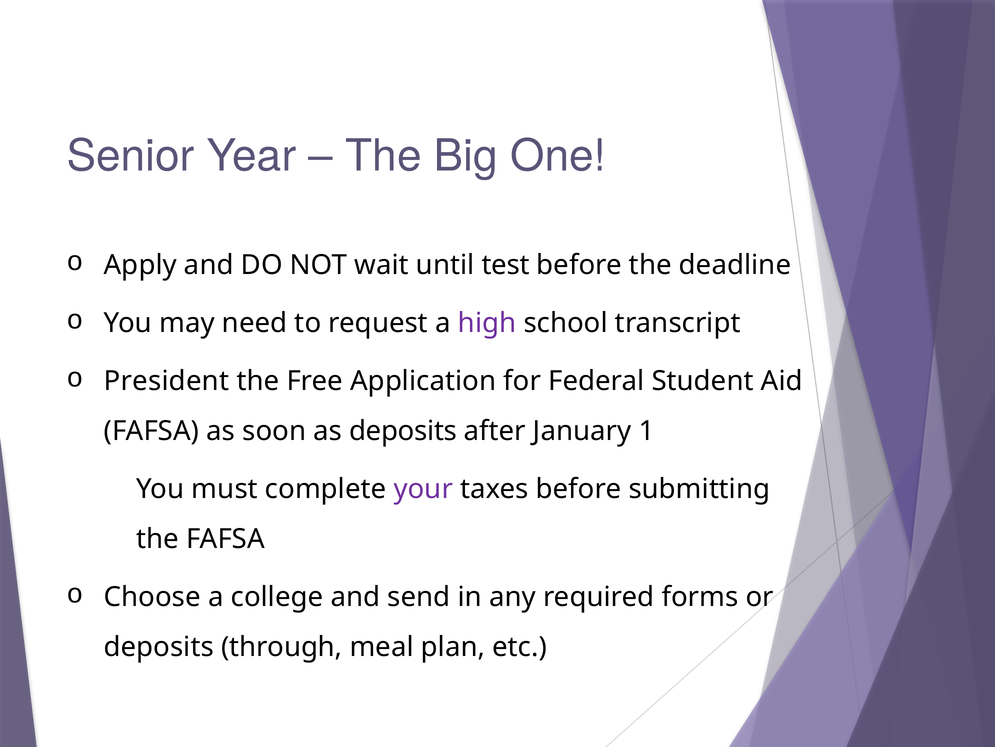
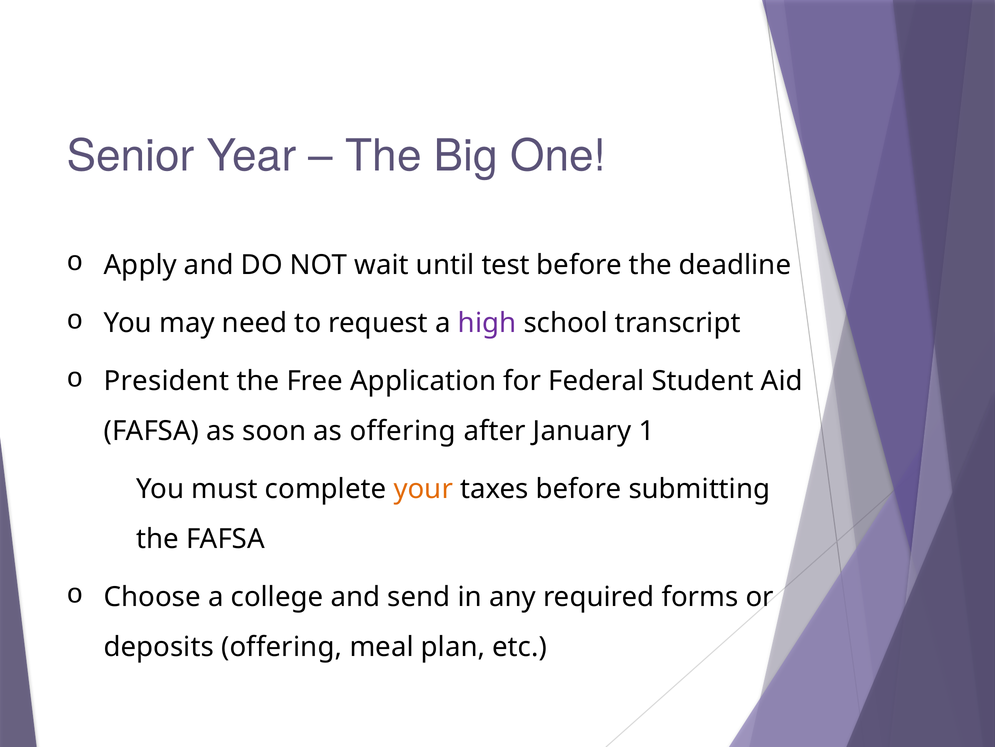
as deposits: deposits -> offering
your colour: purple -> orange
deposits through: through -> offering
